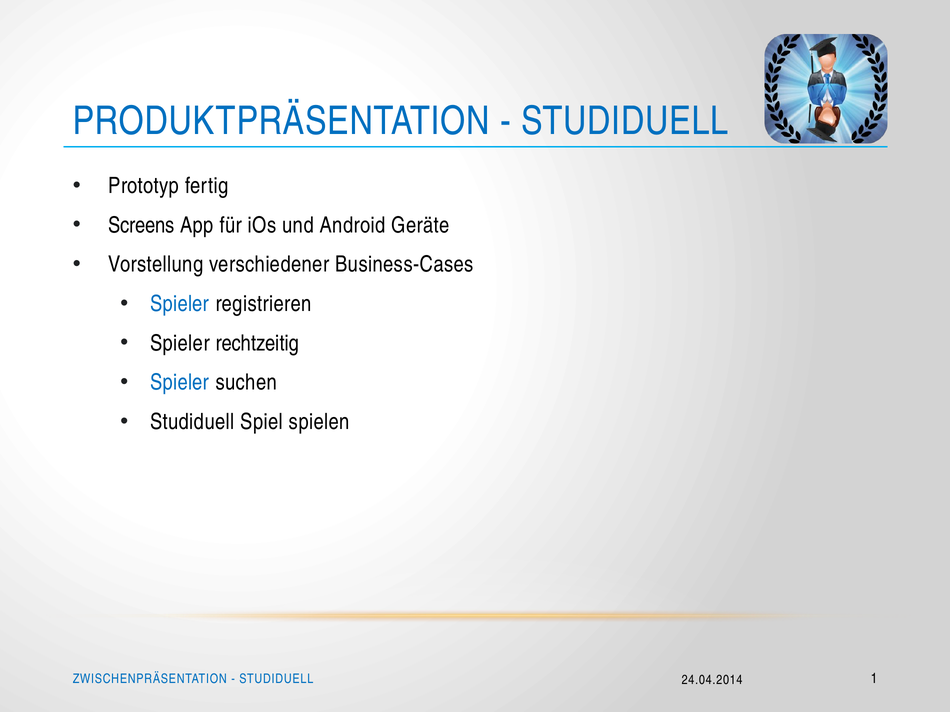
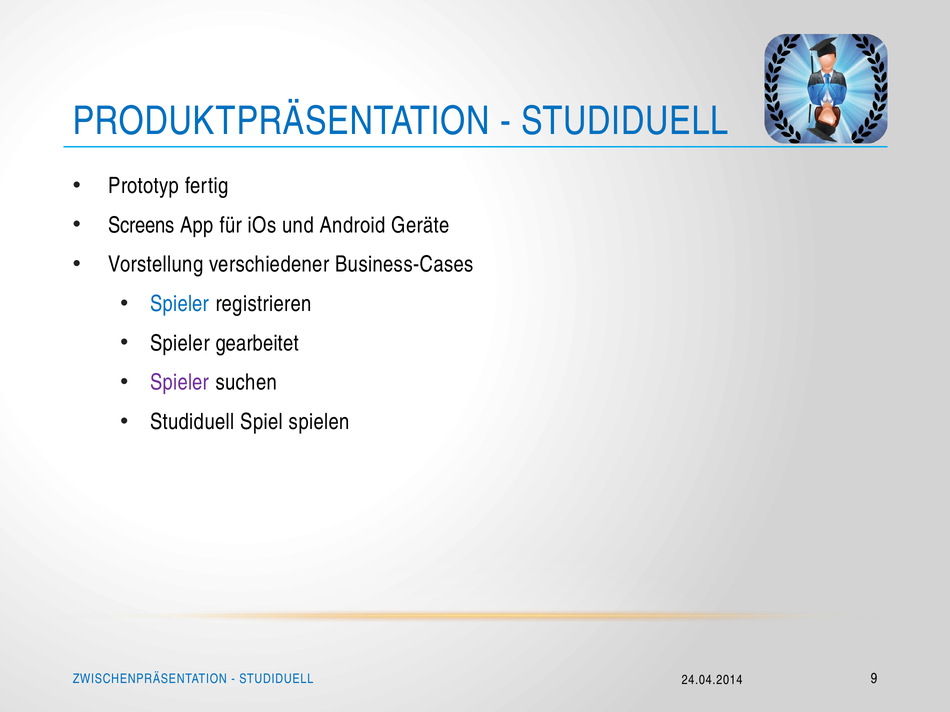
rechtzeitig: rechtzeitig -> gearbeitet
Spieler at (180, 383) colour: blue -> purple
1: 1 -> 9
